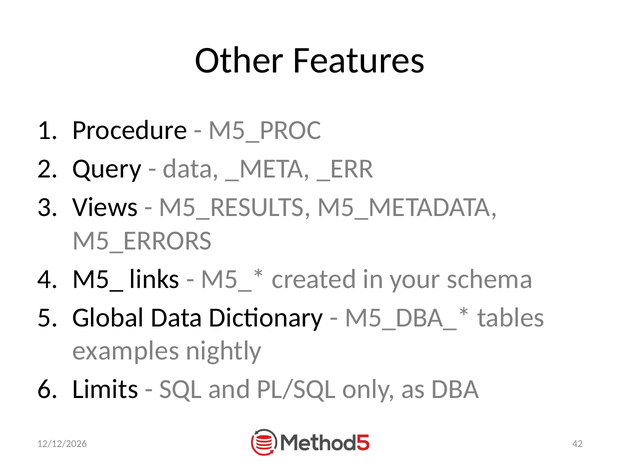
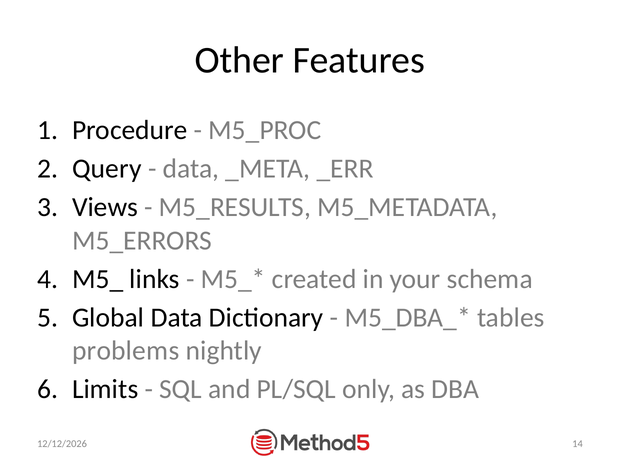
examples: examples -> problems
42: 42 -> 14
